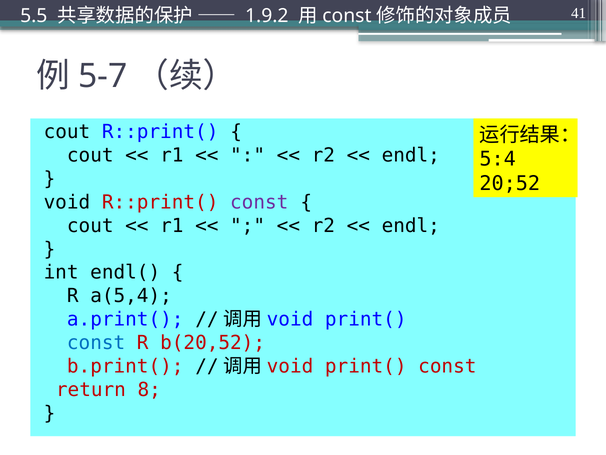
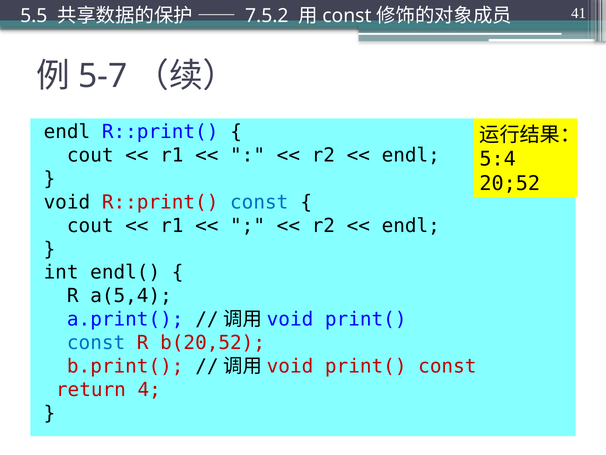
1.9.2: 1.9.2 -> 7.5.2
cout at (67, 132): cout -> endl
const at (259, 202) colour: purple -> blue
8: 8 -> 4
